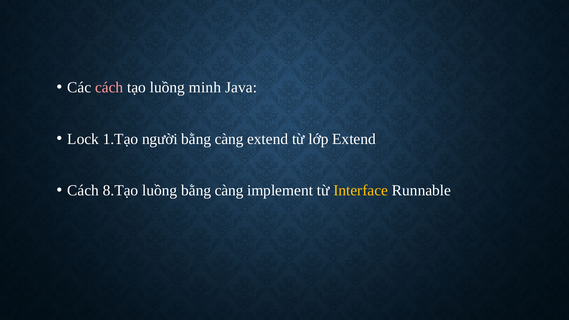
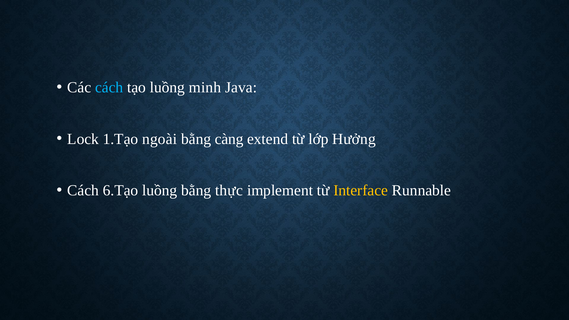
cách at (109, 88) colour: pink -> light blue
người: người -> ngoài
lớp Extend: Extend -> Hưởng
8.Tạo: 8.Tạo -> 6.Tạo
luồng bằng càng: càng -> thực
